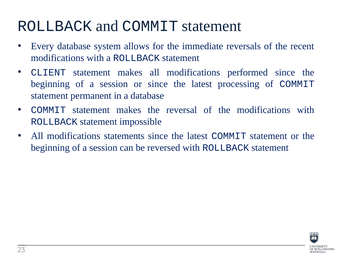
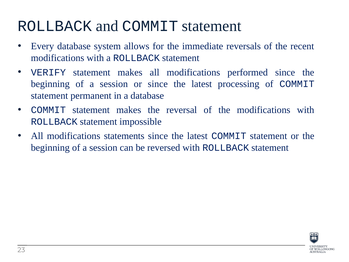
CLIENT: CLIENT -> VERIFY
